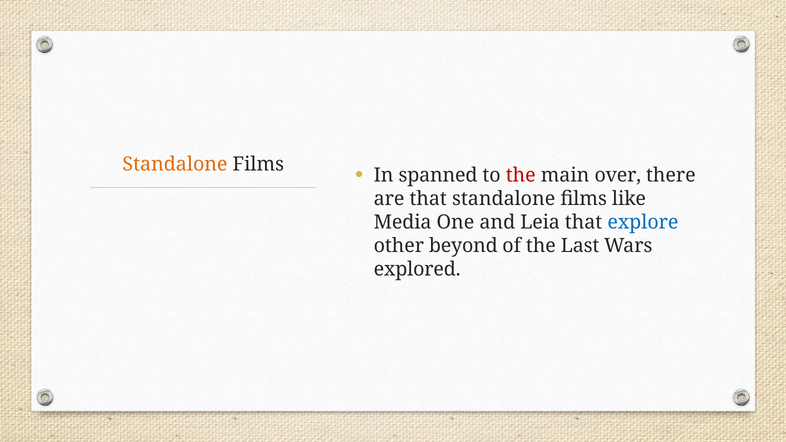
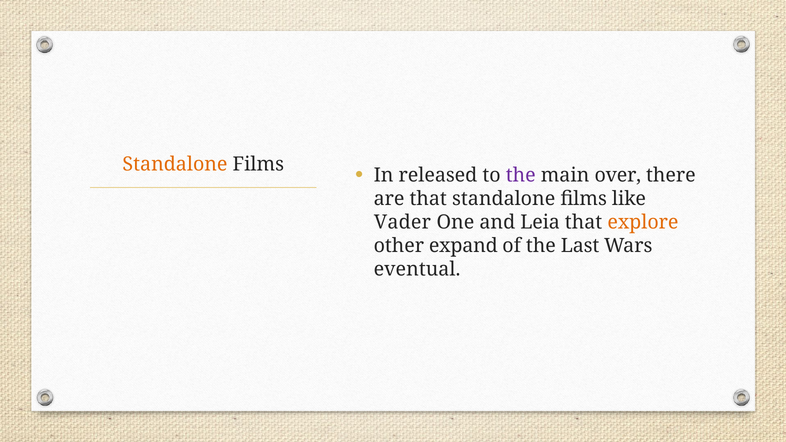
spanned: spanned -> released
the at (521, 175) colour: red -> purple
Media: Media -> Vader
explore colour: blue -> orange
beyond: beyond -> expand
explored: explored -> eventual
